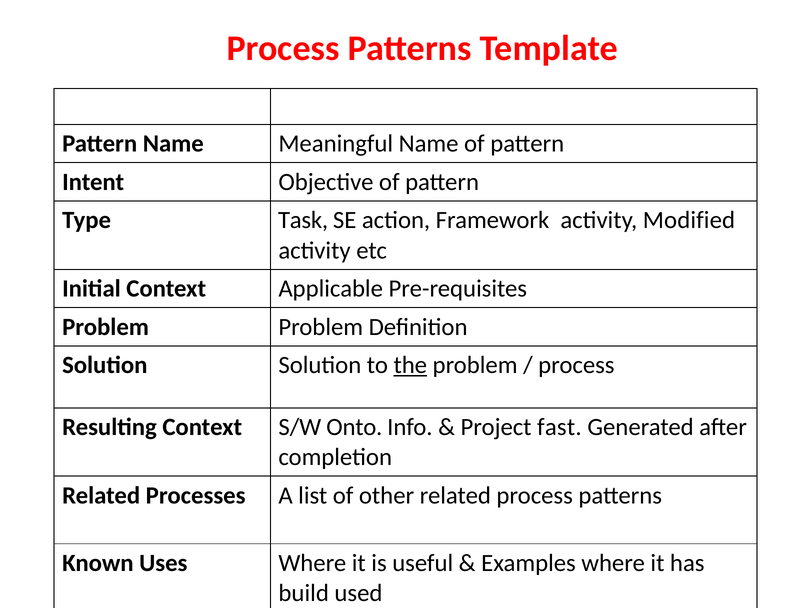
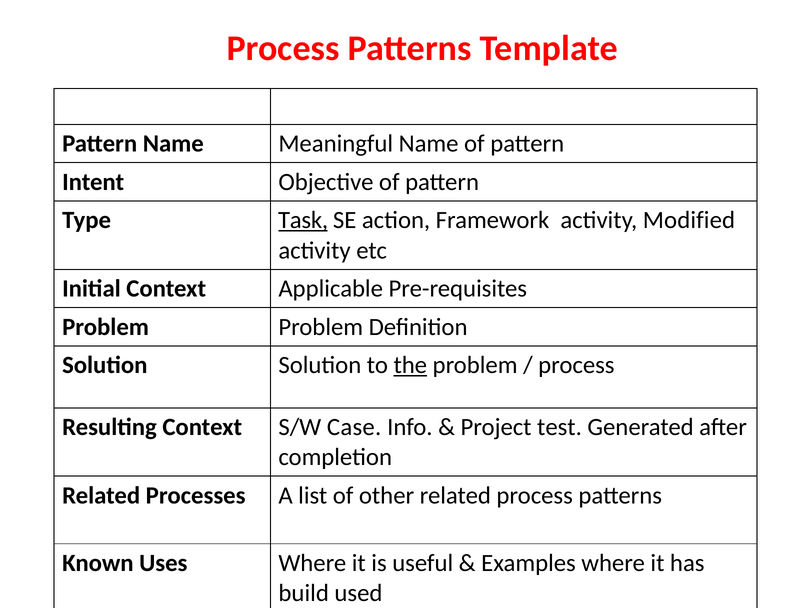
Task underline: none -> present
Onto: Onto -> Case
fast: fast -> test
